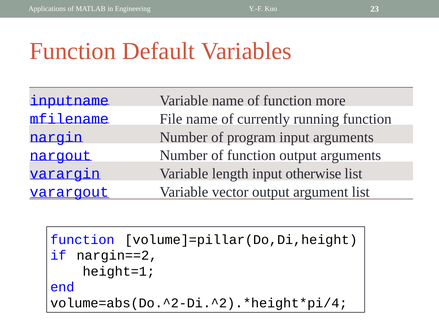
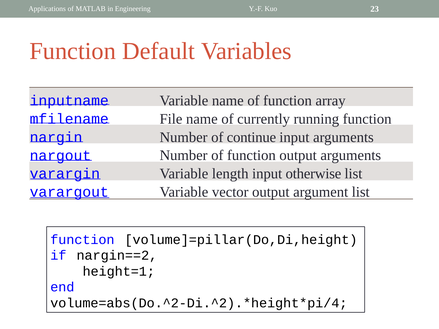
more: more -> array
program: program -> continue
